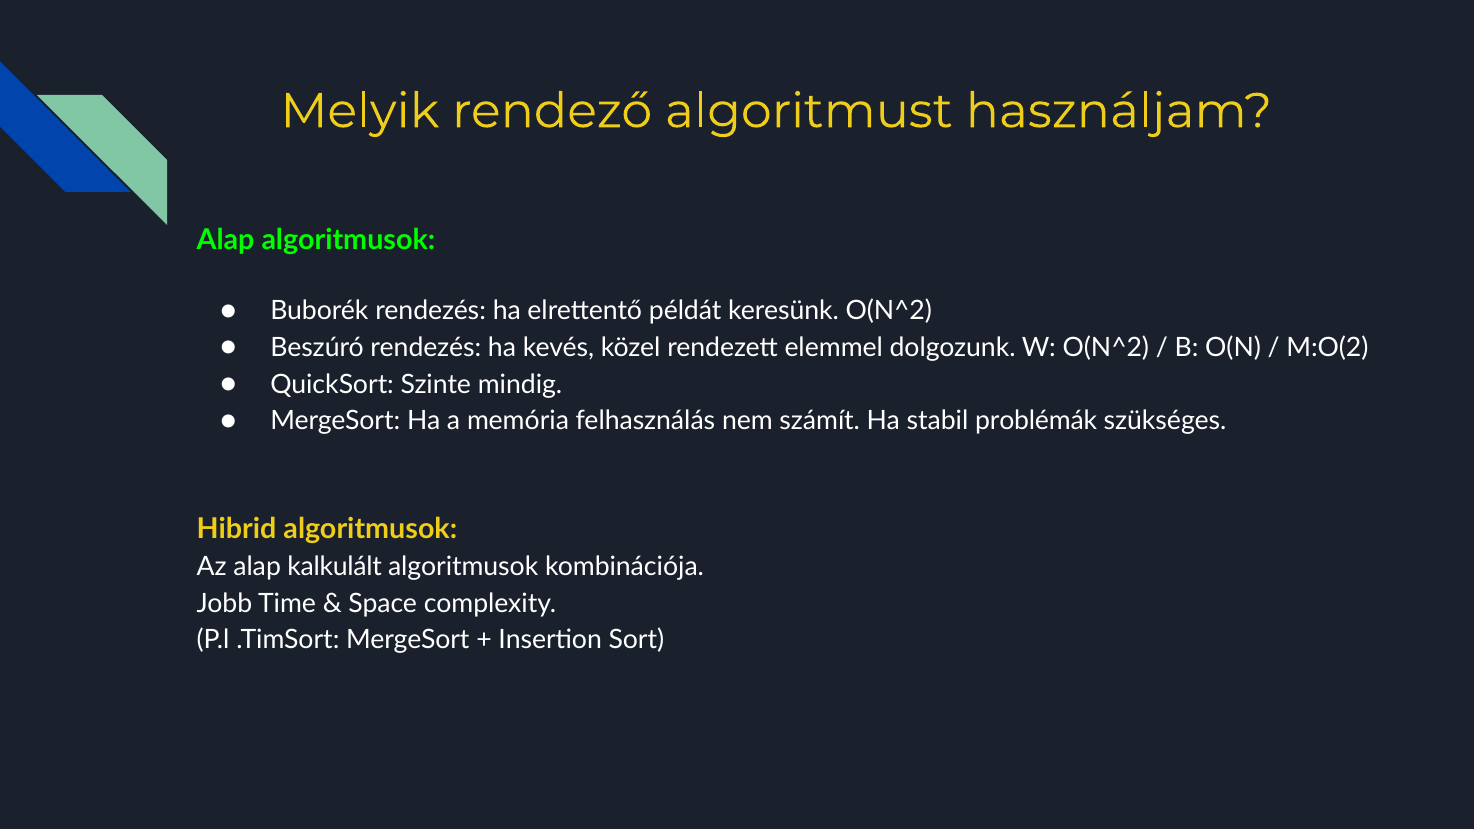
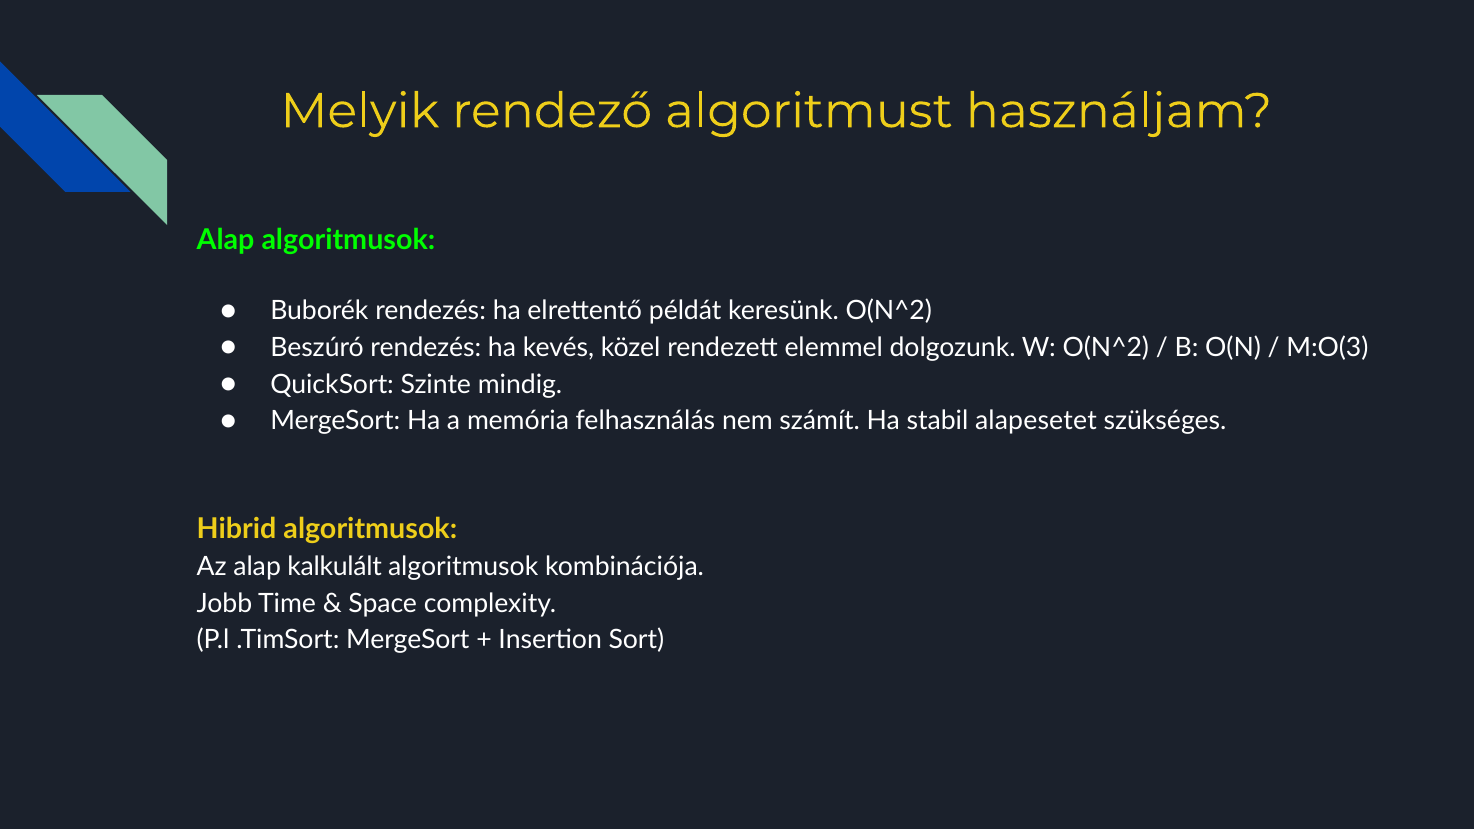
M:O(2: M:O(2 -> M:O(3
problémák: problémák -> alapesetet
